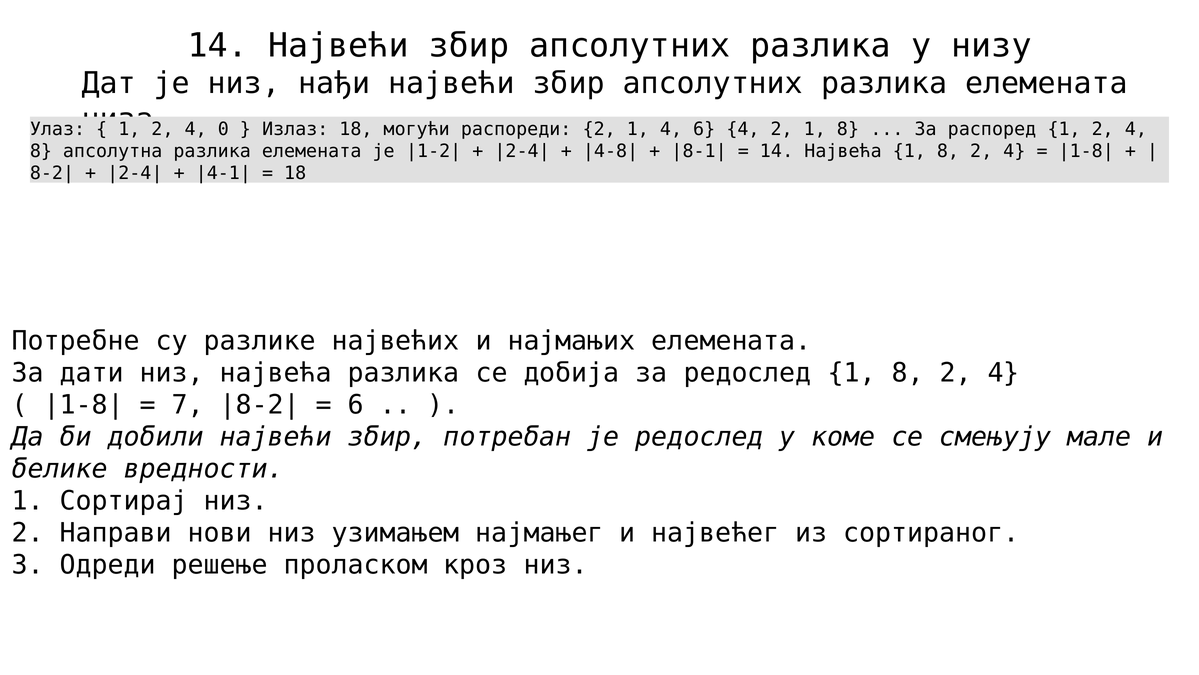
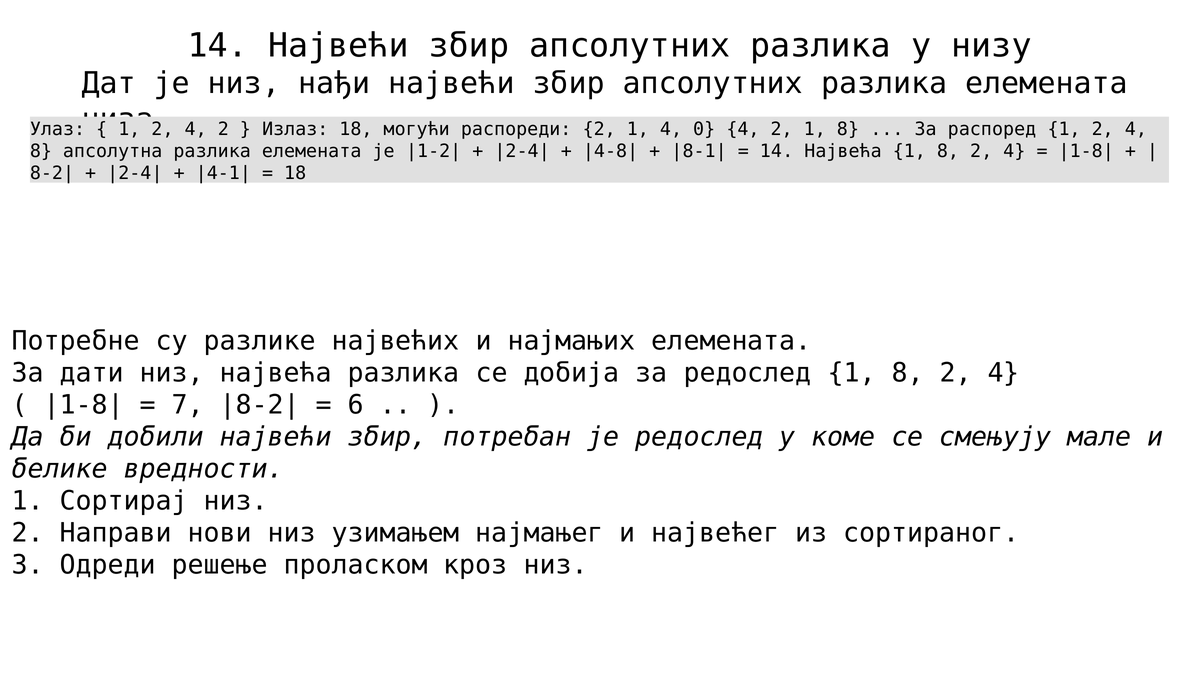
2 4 0: 0 -> 2
4 6: 6 -> 0
